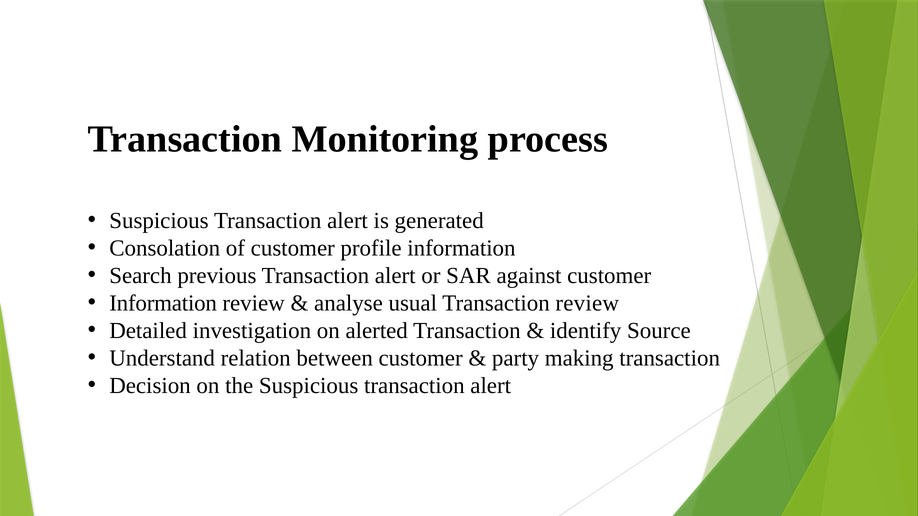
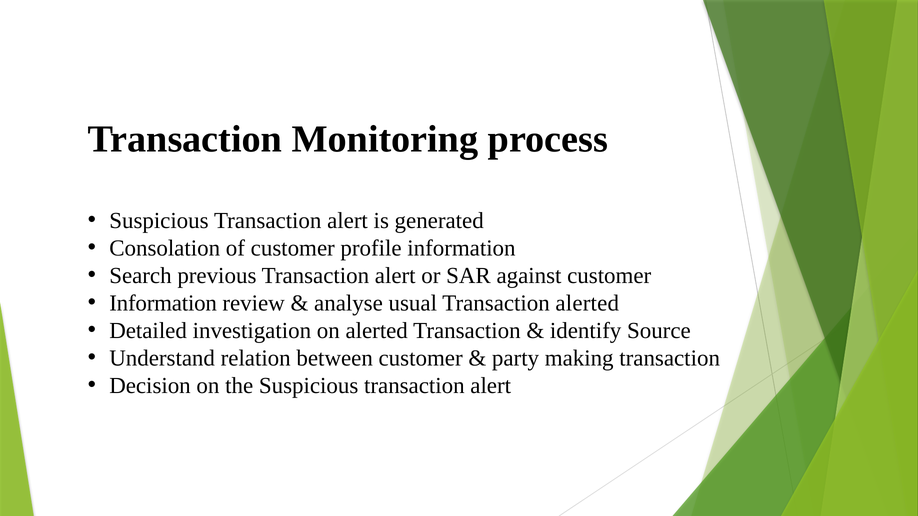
Transaction review: review -> alerted
